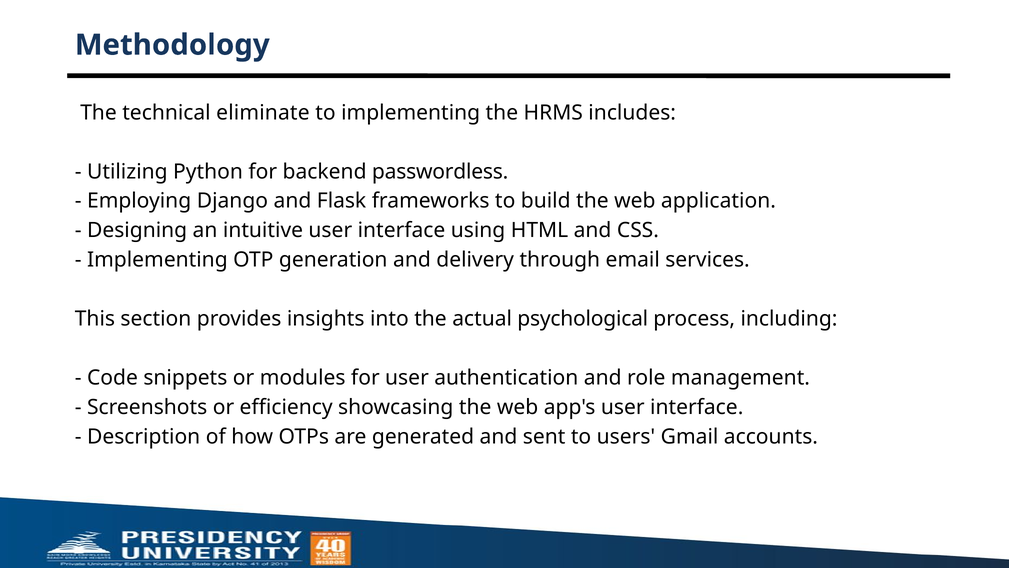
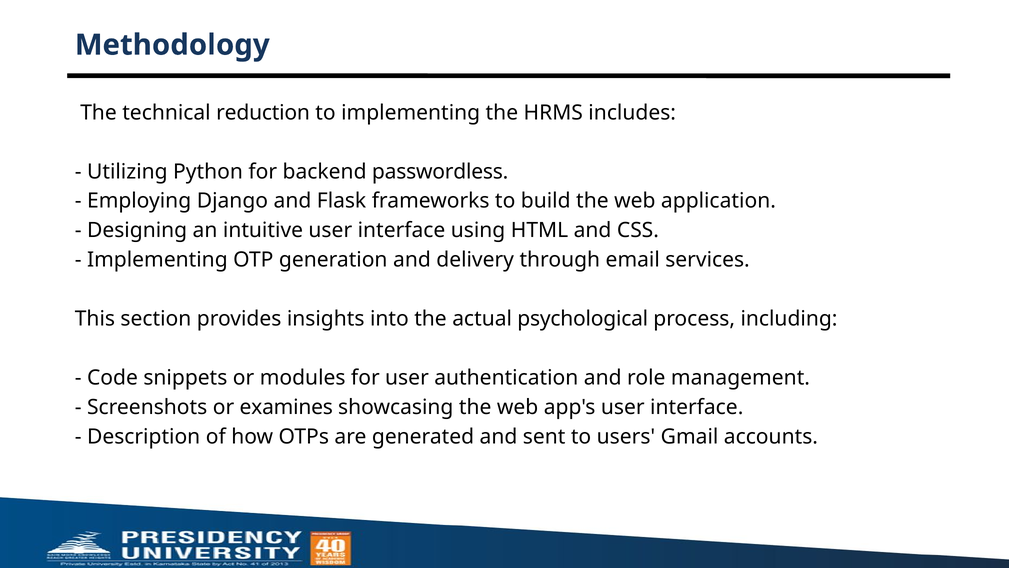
eliminate: eliminate -> reduction
efficiency: efficiency -> examines
